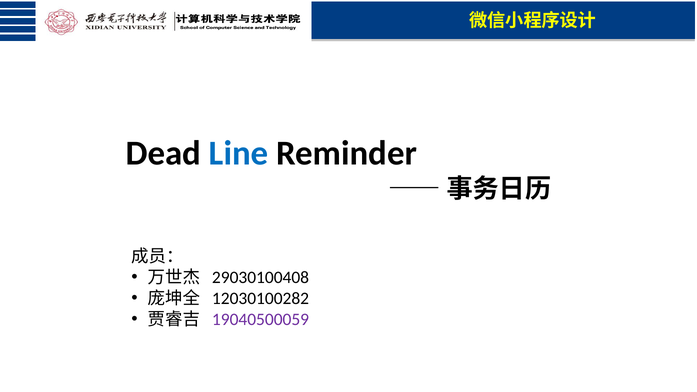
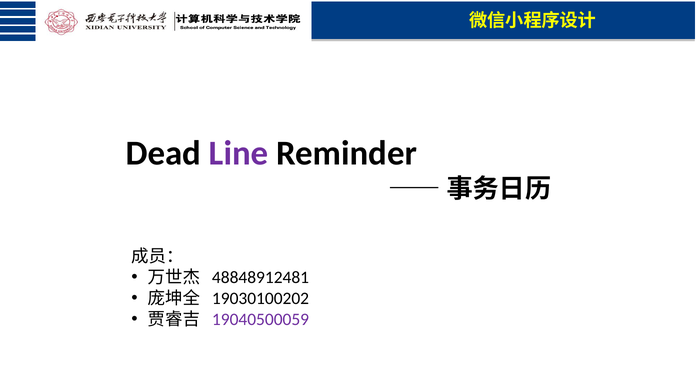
Line colour: blue -> purple
29030100408: 29030100408 -> 48848912481
12030100282: 12030100282 -> 19030100202
